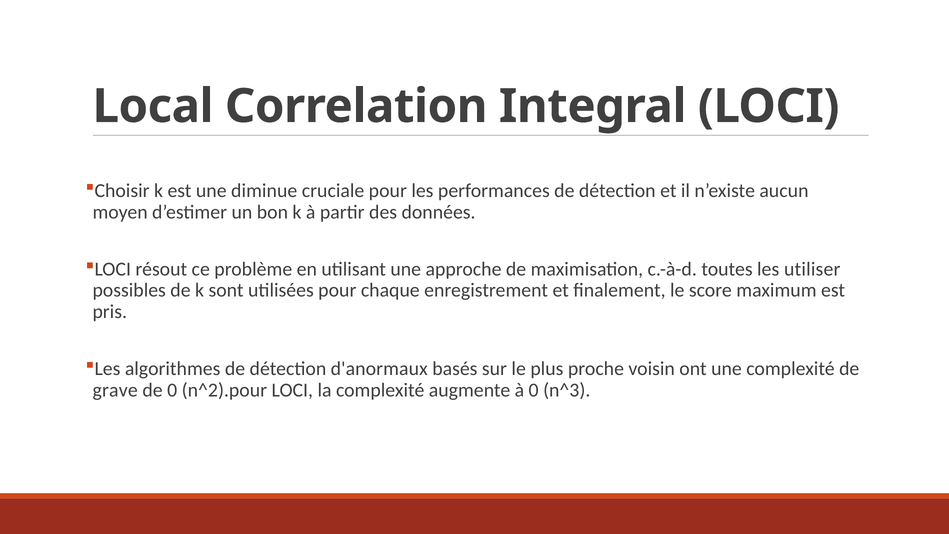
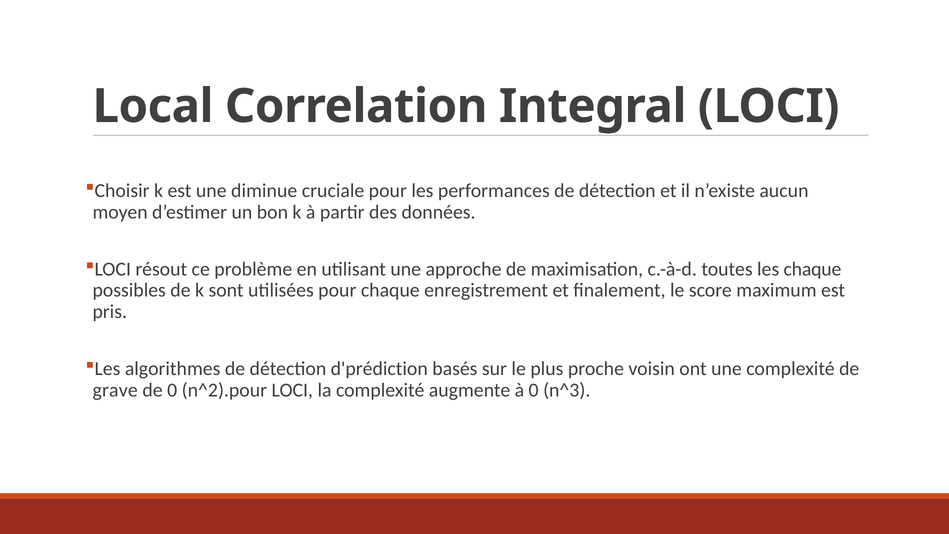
les utiliser: utiliser -> chaque
d'anormaux: d'anormaux -> d'prédiction
